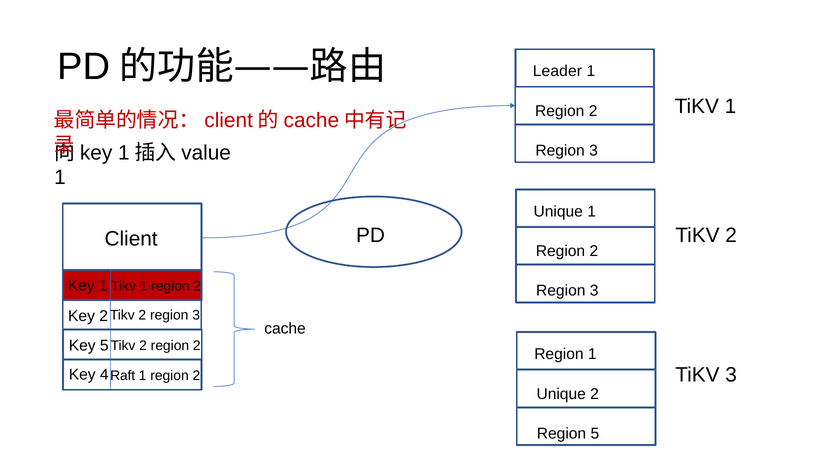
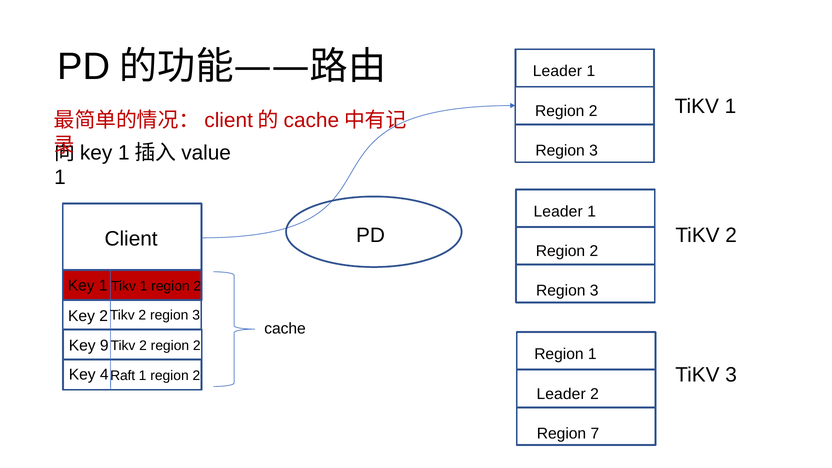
Unique at (558, 211): Unique -> Leader
Key 5: 5 -> 9
Unique at (561, 394): Unique -> Leader
Region 5: 5 -> 7
